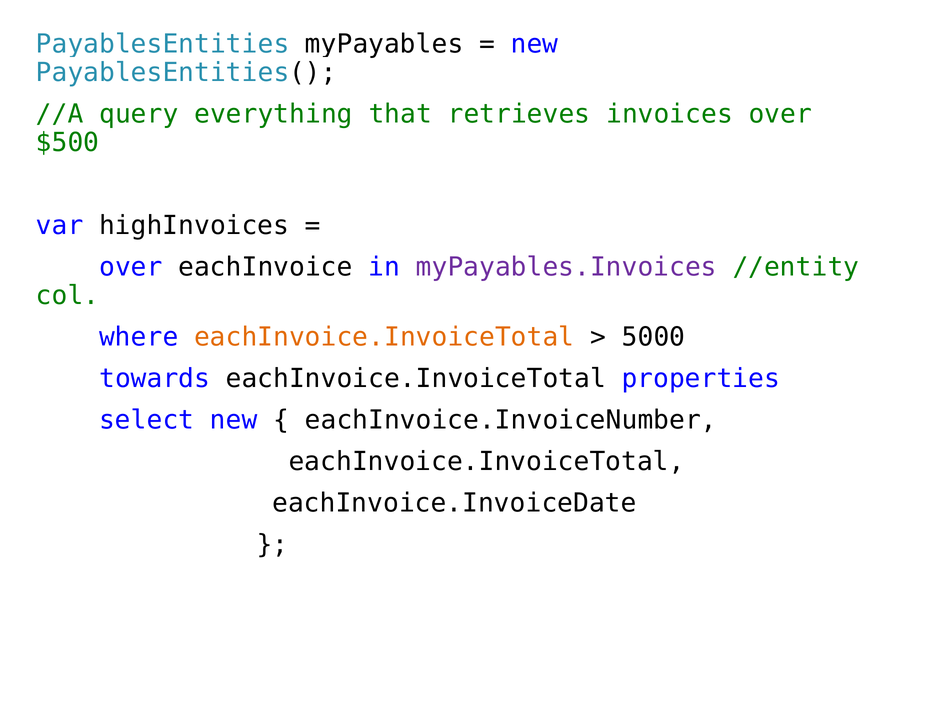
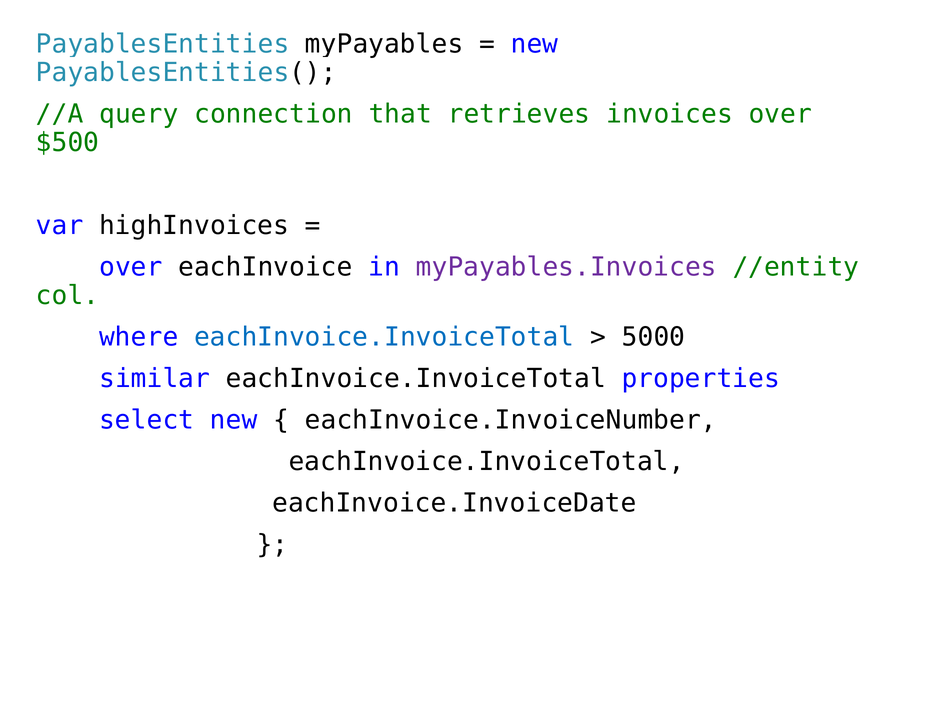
everything: everything -> connection
eachInvoice.InvoiceTotal at (384, 337) colour: orange -> blue
towards: towards -> similar
